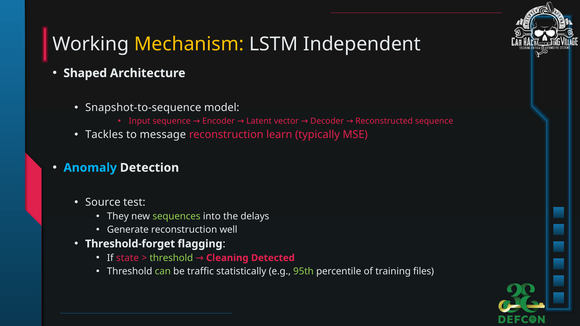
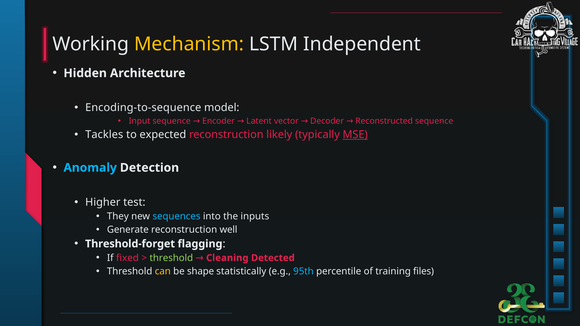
Shaped: Shaped -> Hidden
Snapshot-to-sequence: Snapshot-to-sequence -> Encoding-to-sequence
message: message -> expected
learn: learn -> likely
MSE underline: none -> present
Source: Source -> Higher
sequences colour: light green -> light blue
delays: delays -> inputs
state: state -> fixed
can colour: light green -> yellow
traffic: traffic -> shape
95th colour: light green -> light blue
